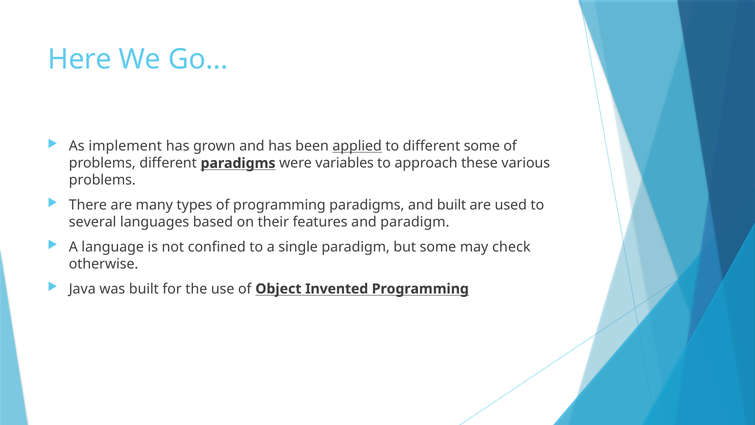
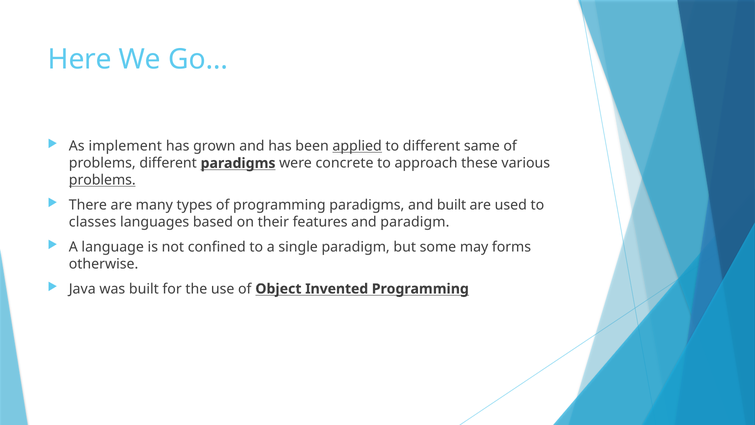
different some: some -> same
variables: variables -> concrete
problems at (102, 180) underline: none -> present
several: several -> classes
check: check -> forms
